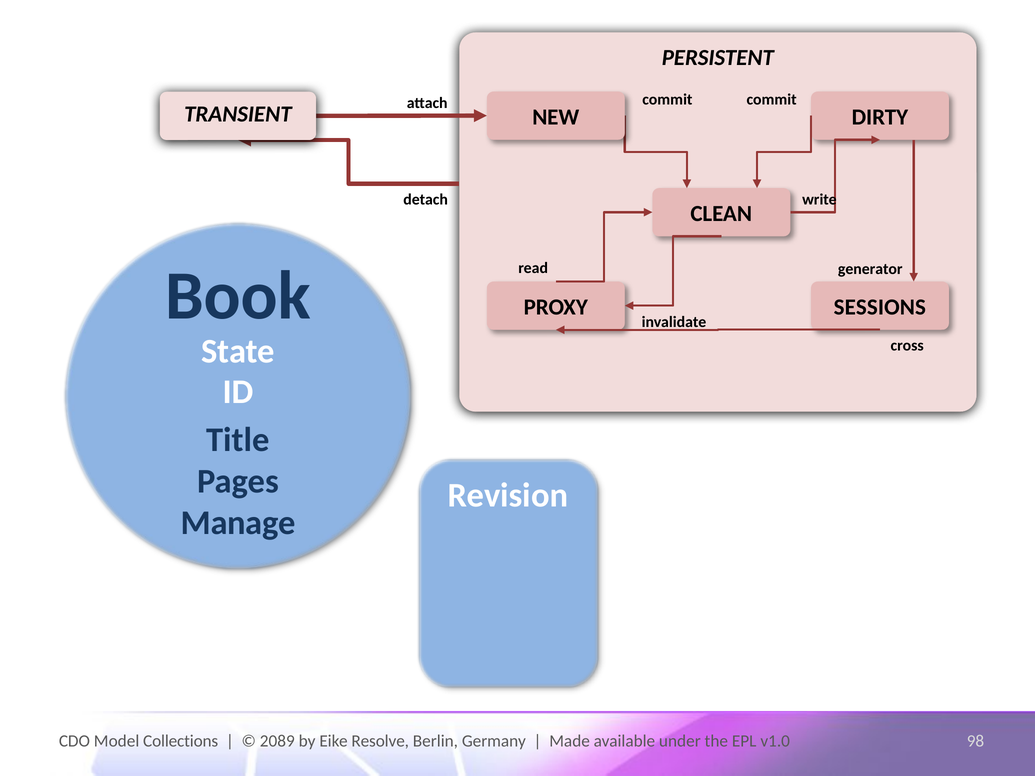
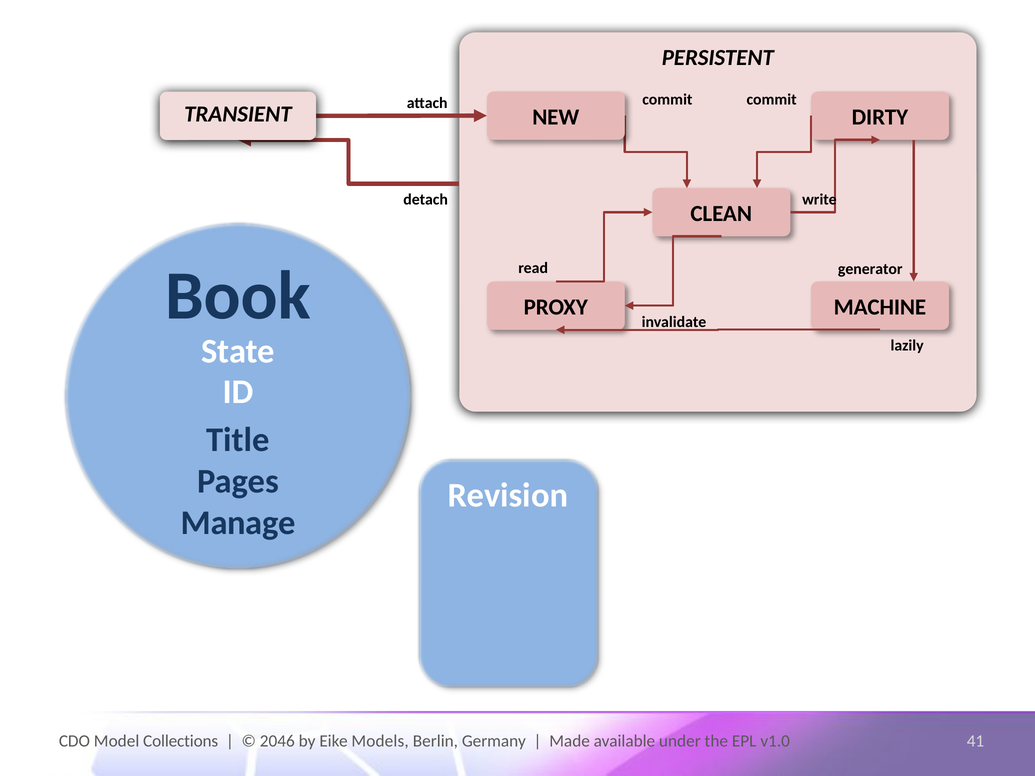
SESSIONS: SESSIONS -> MACHINE
cross: cross -> lazily
2089: 2089 -> 2046
Resolve: Resolve -> Models
98: 98 -> 41
